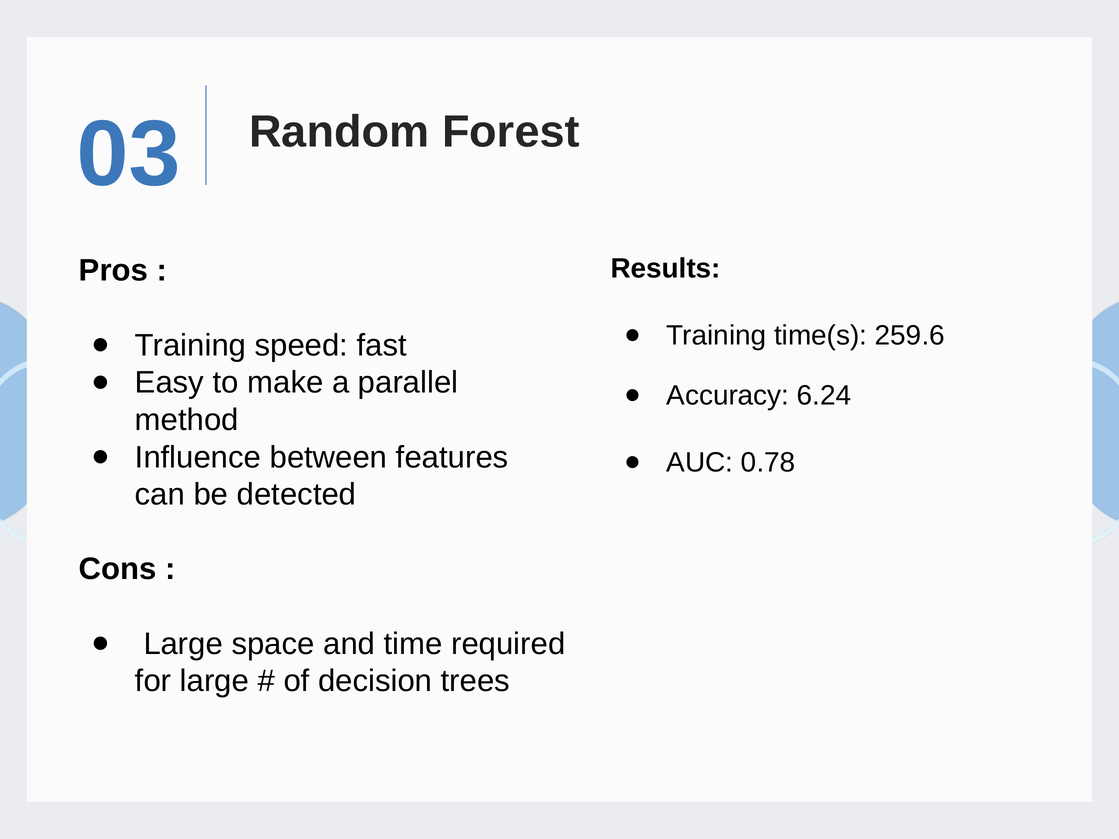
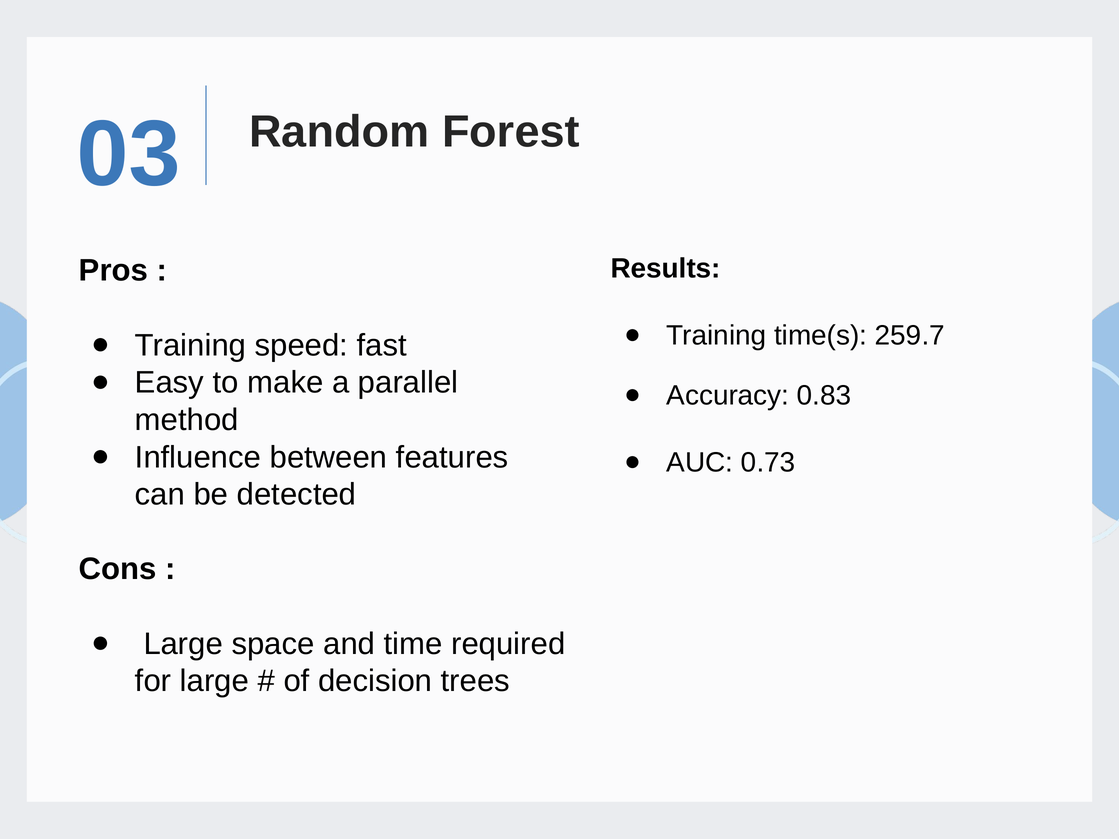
259.6: 259.6 -> 259.7
6.24: 6.24 -> 0.83
0.78: 0.78 -> 0.73
